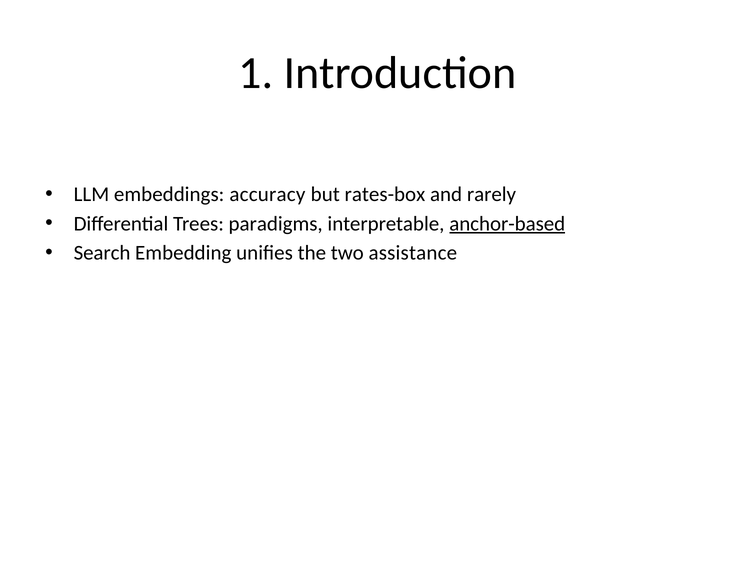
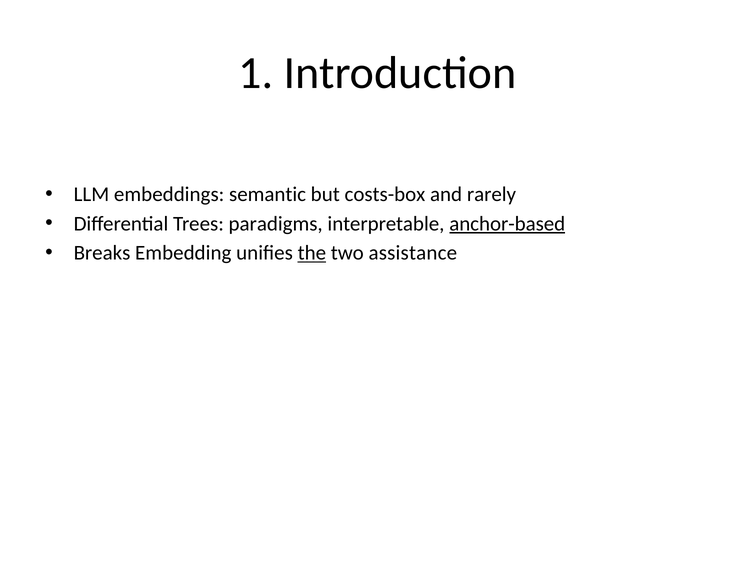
accuracy: accuracy -> semantic
rates-box: rates-box -> costs-box
Search: Search -> Breaks
the underline: none -> present
